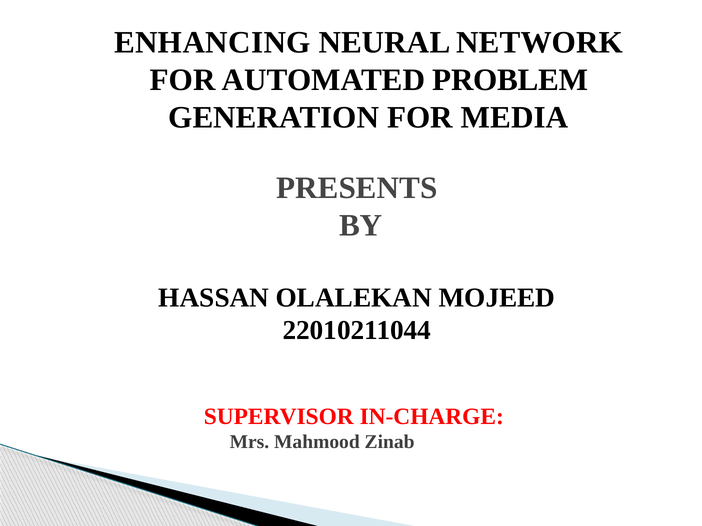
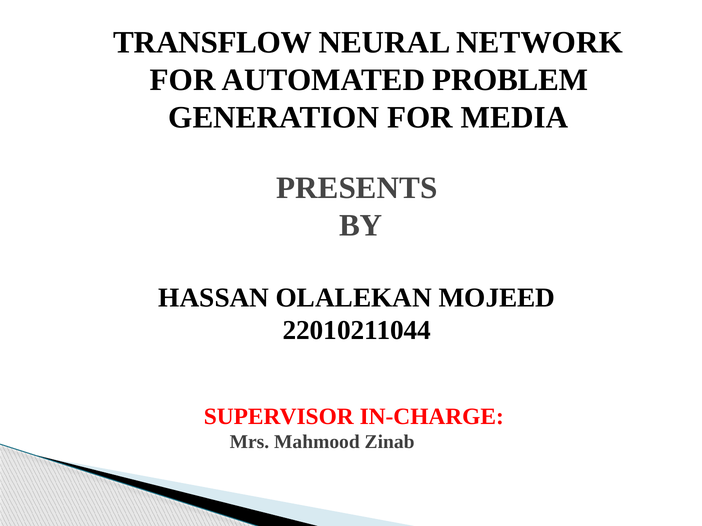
ENHANCING: ENHANCING -> TRANSFLOW
